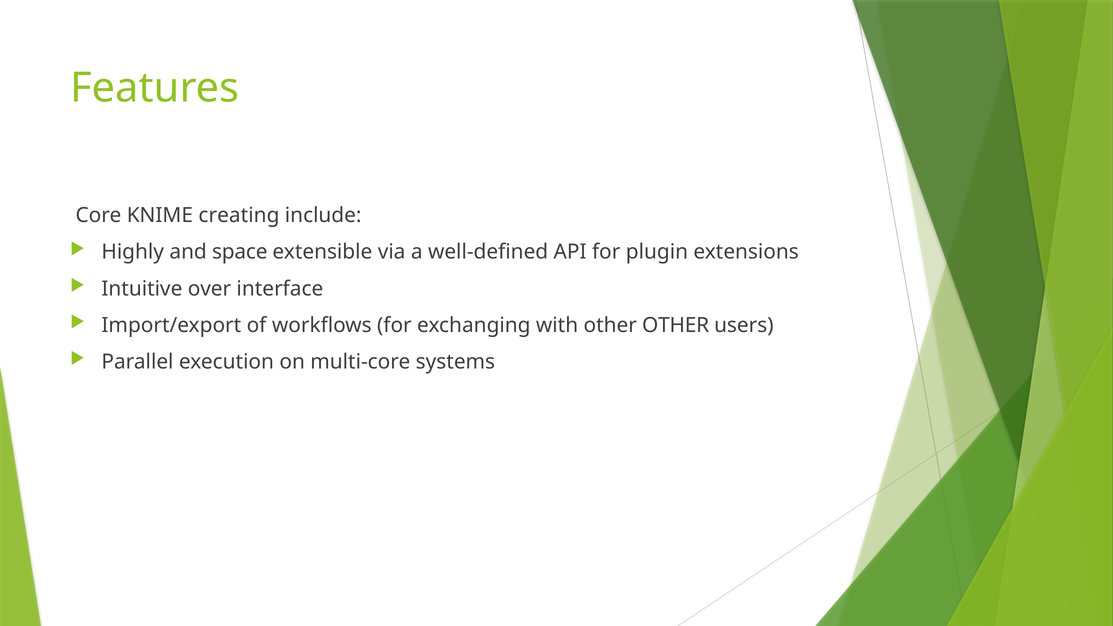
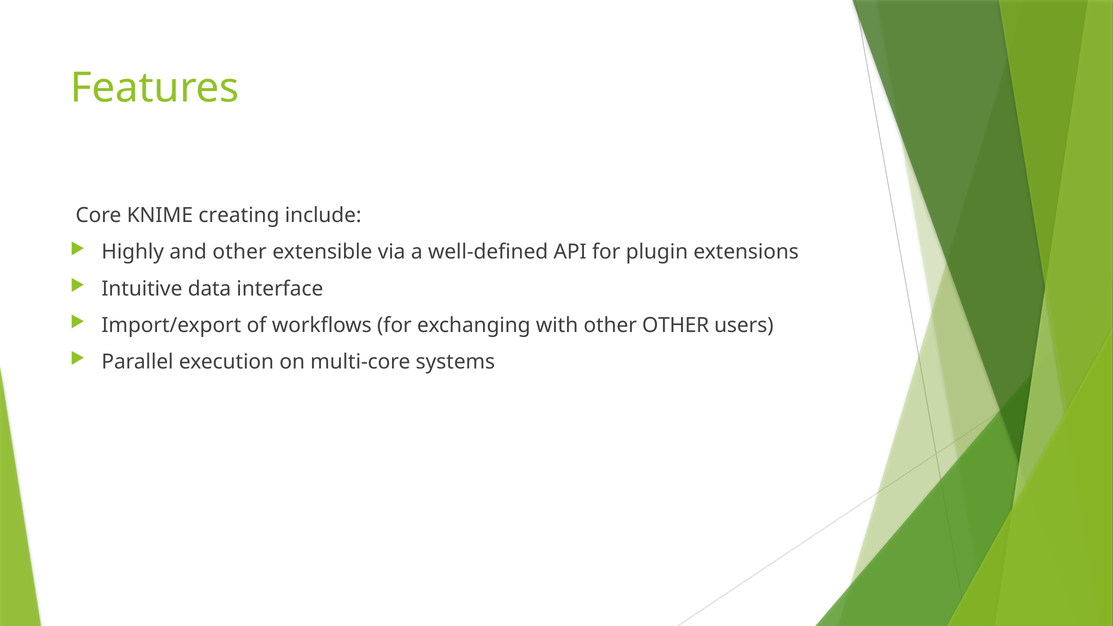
and space: space -> other
over: over -> data
